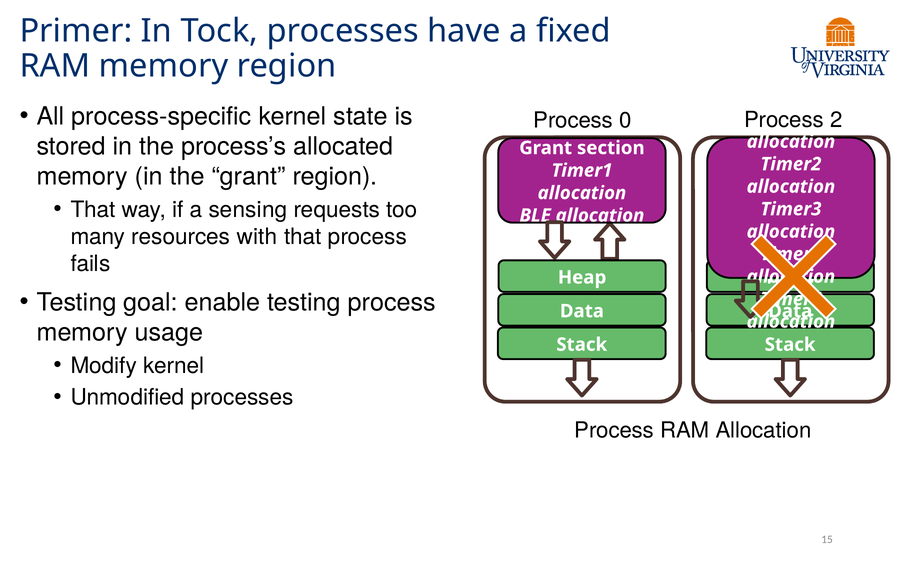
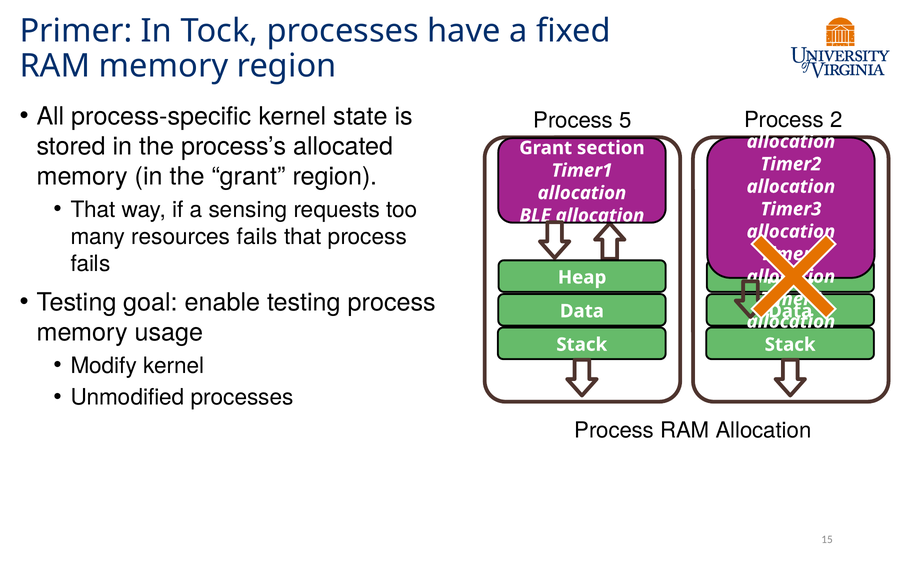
0: 0 -> 5
resources with: with -> fails
